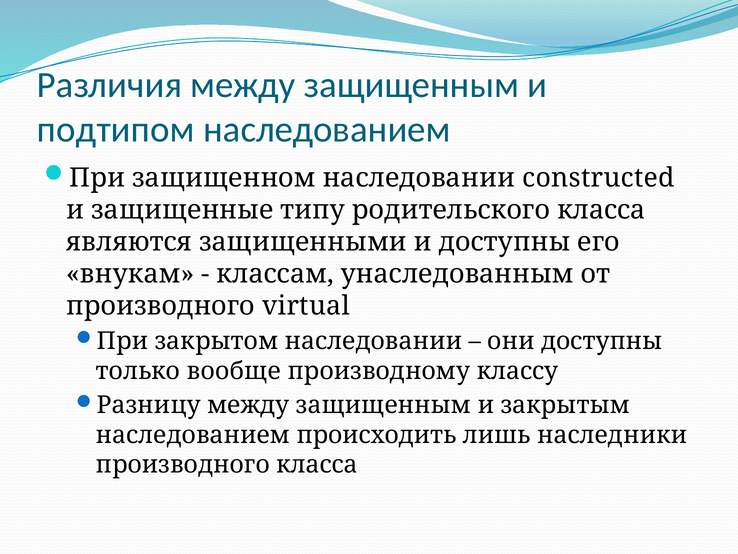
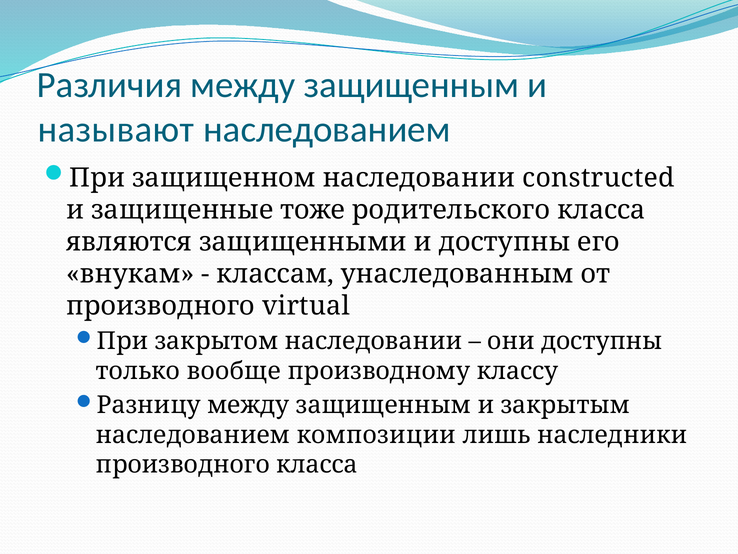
подтипом: подтипом -> называют
типу: типу -> тоже
происходить: происходить -> композиции
